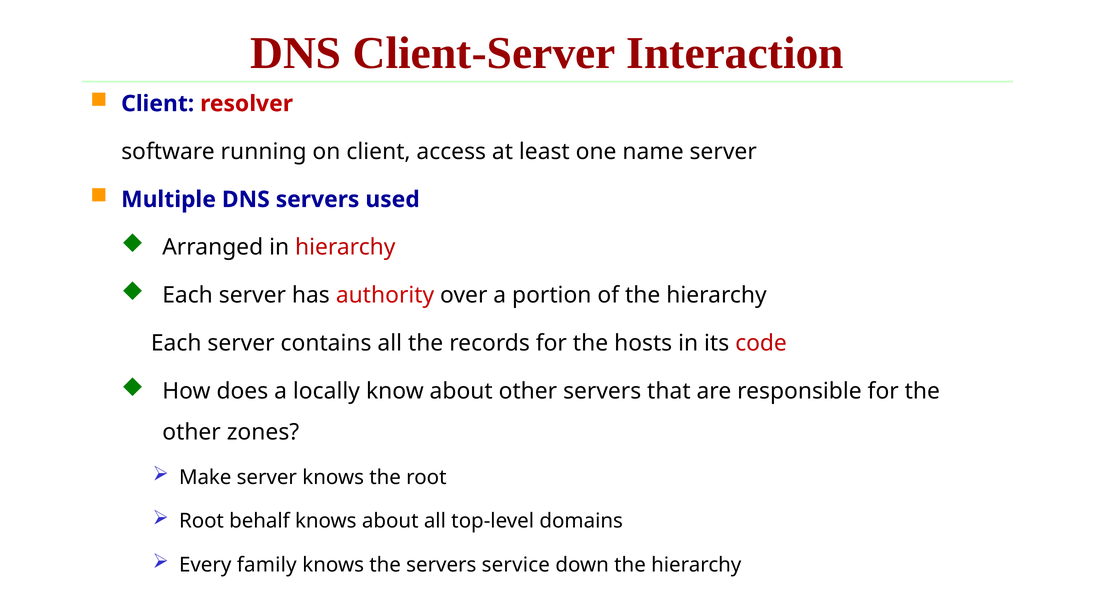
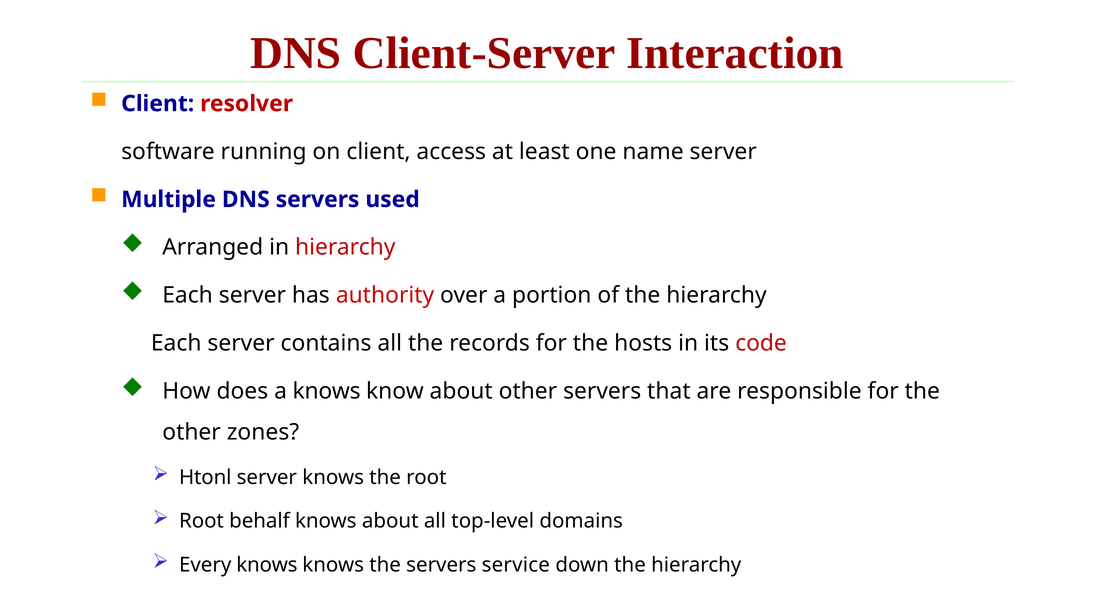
a locally: locally -> knows
Make: Make -> Htonl
Every family: family -> knows
